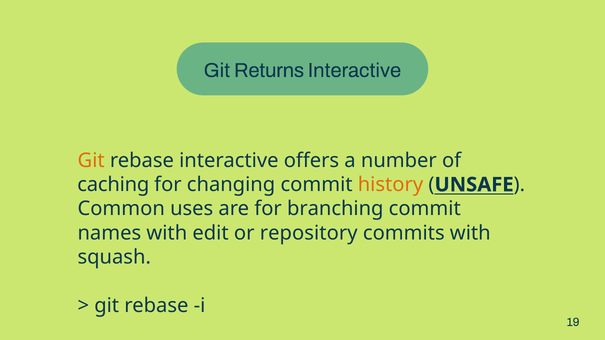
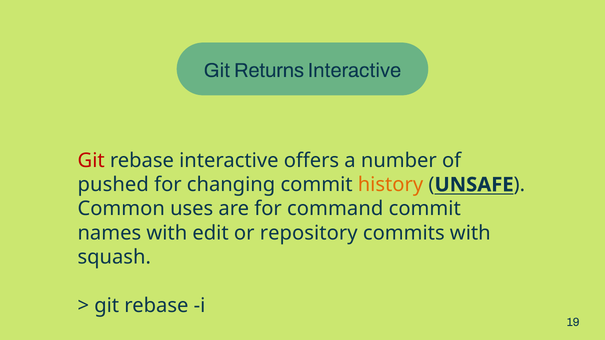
Git at (91, 161) colour: orange -> red
caching: caching -> pushed
branching: branching -> command
